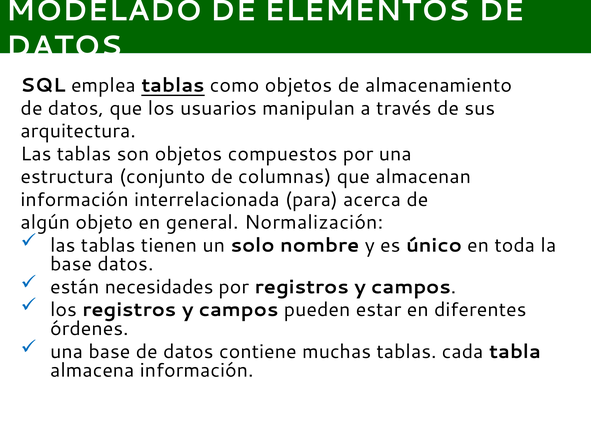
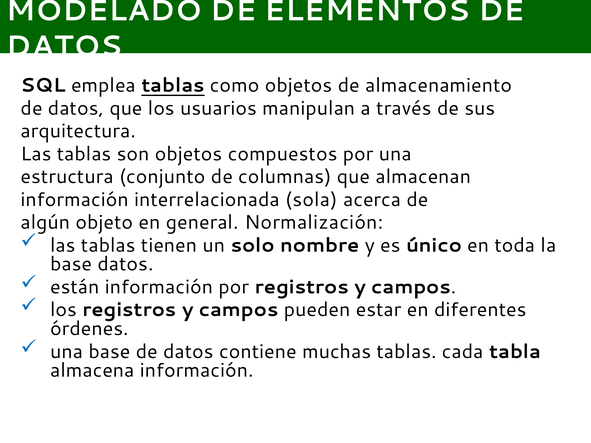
para: para -> sola
están necesidades: necesidades -> información
